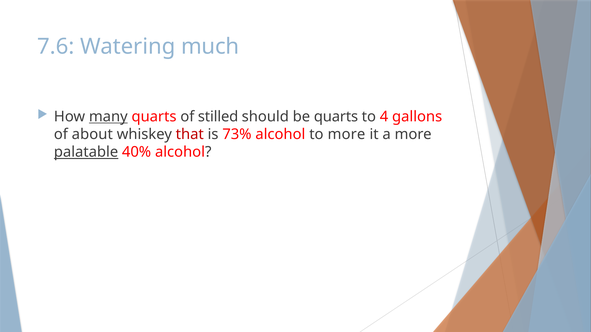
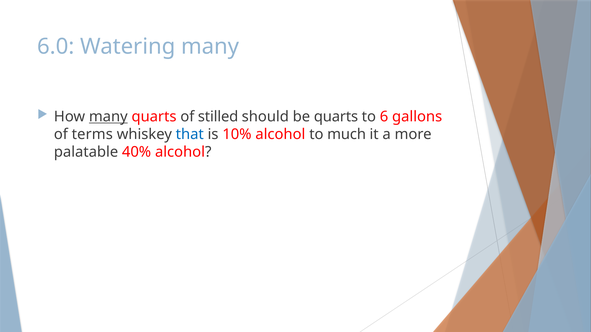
7.6: 7.6 -> 6.0
Watering much: much -> many
4: 4 -> 6
about: about -> terms
that colour: red -> blue
73%: 73% -> 10%
to more: more -> much
palatable underline: present -> none
